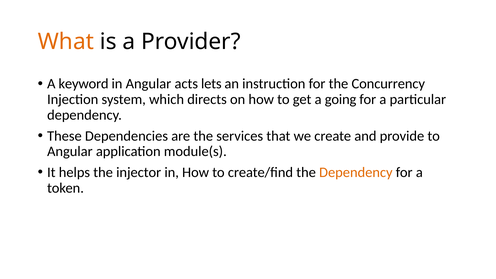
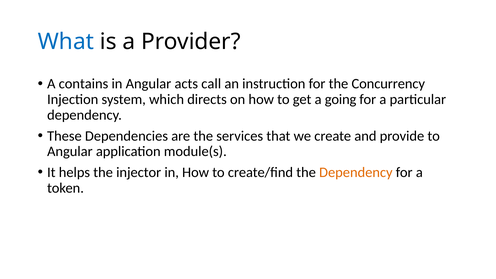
What colour: orange -> blue
keyword: keyword -> contains
lets: lets -> call
